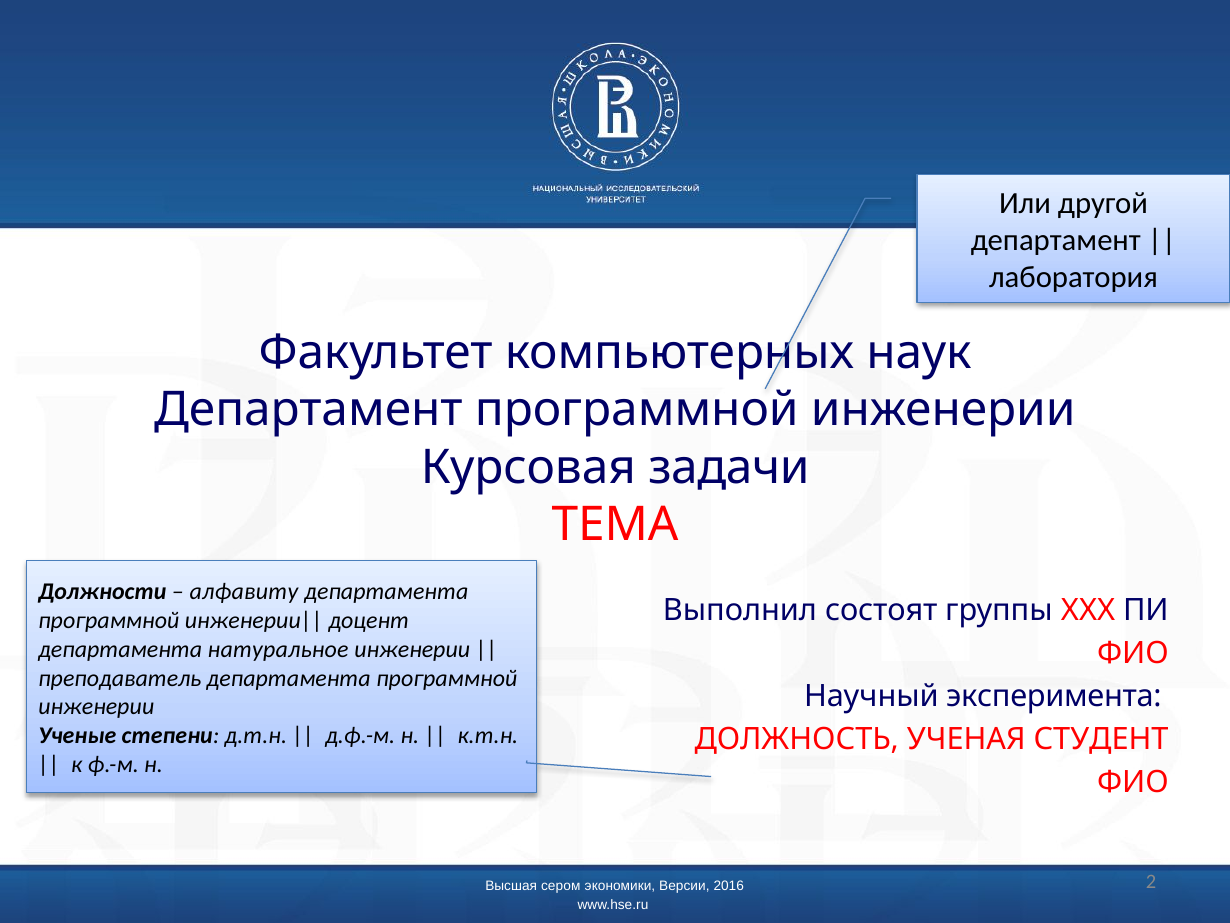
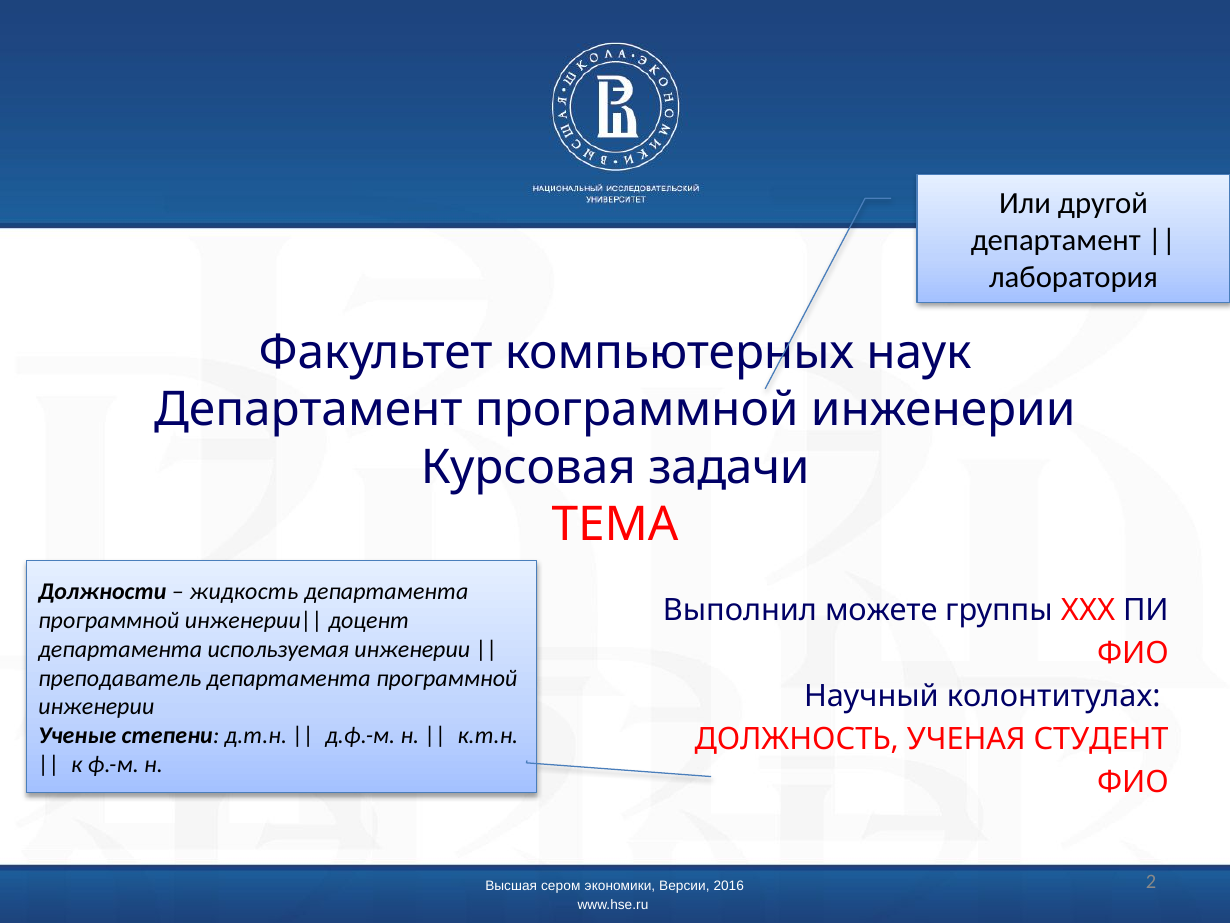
алфавиту: алфавиту -> жидкость
состоят: состоят -> можете
натуральное: натуральное -> используемая
эксперимента: эксперимента -> колонтитулах
